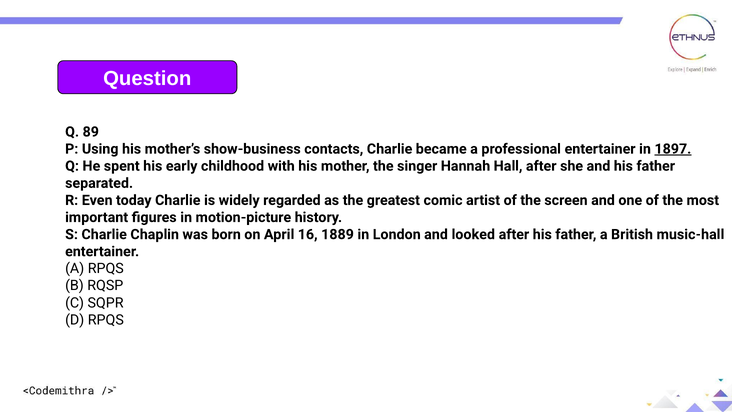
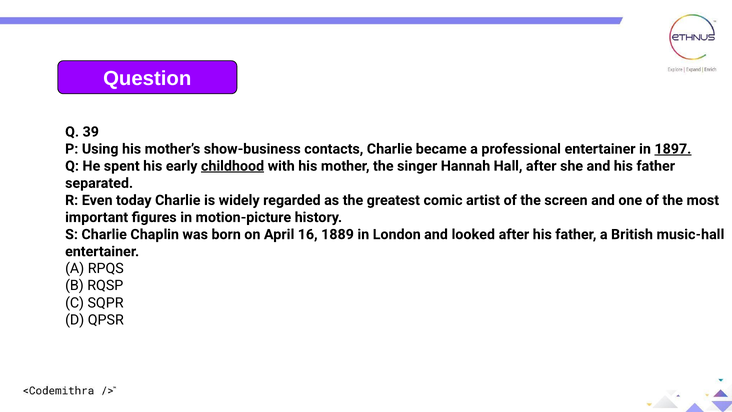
89: 89 -> 39
childhood underline: none -> present
D RPQS: RPQS -> QPSR
